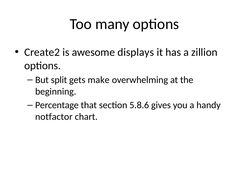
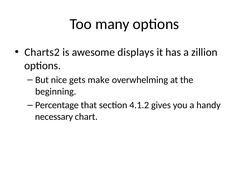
Create2: Create2 -> Charts2
split: split -> nice
5.8.6: 5.8.6 -> 4.1.2
notfactor: notfactor -> necessary
